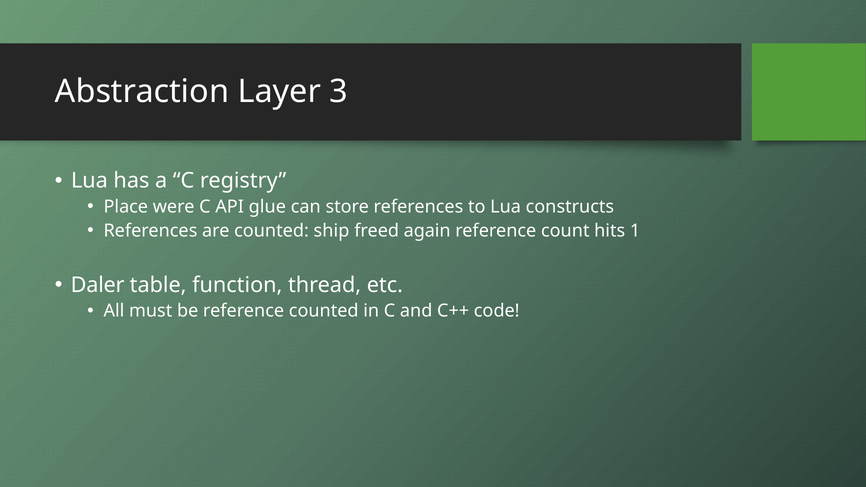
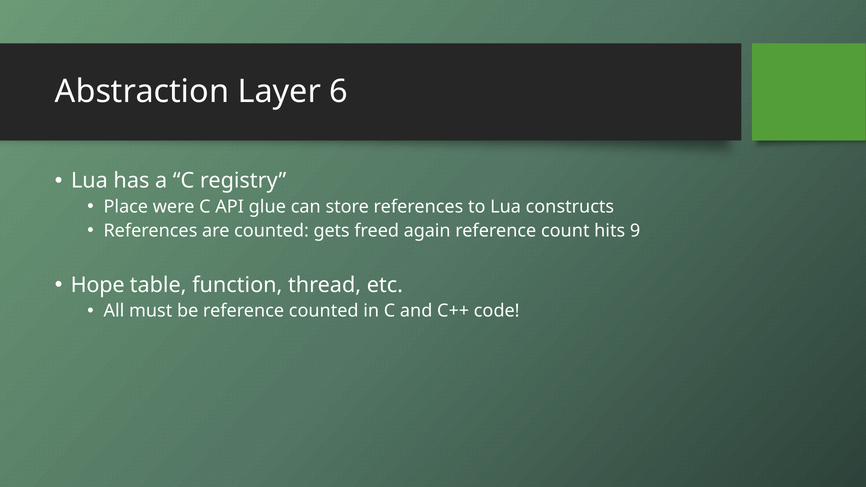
3: 3 -> 6
ship: ship -> gets
1: 1 -> 9
Daler: Daler -> Hope
